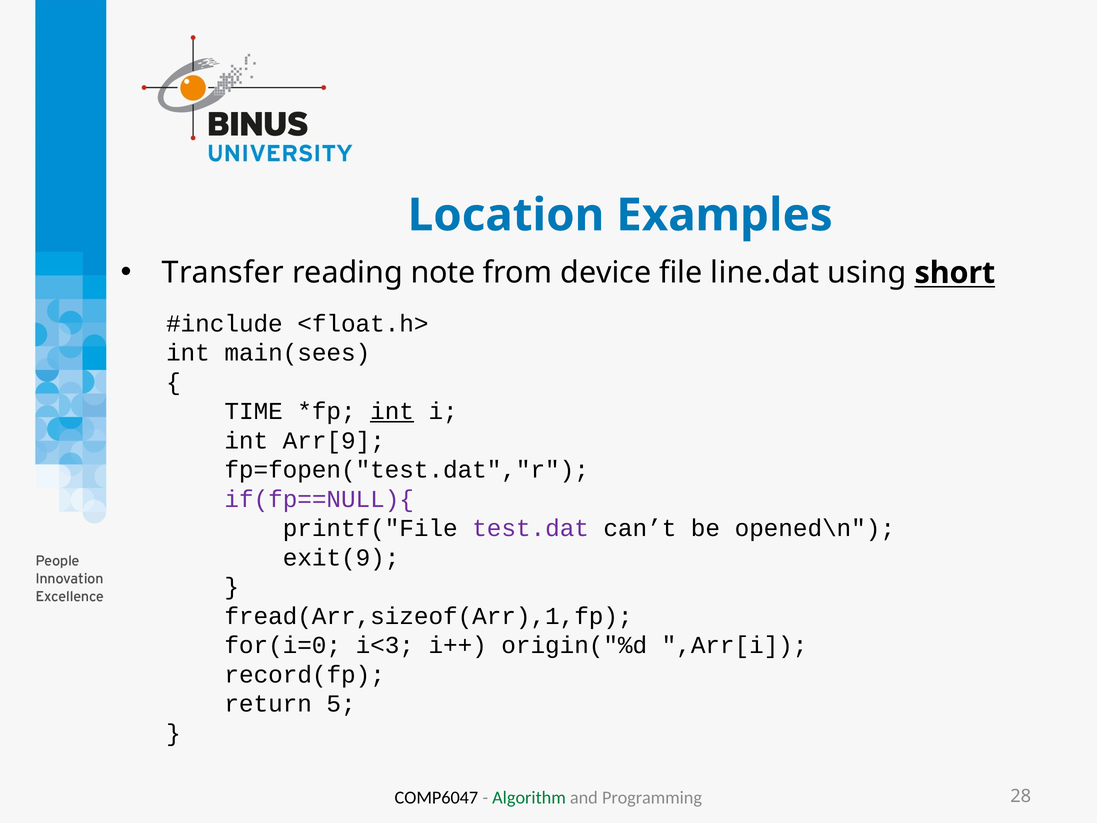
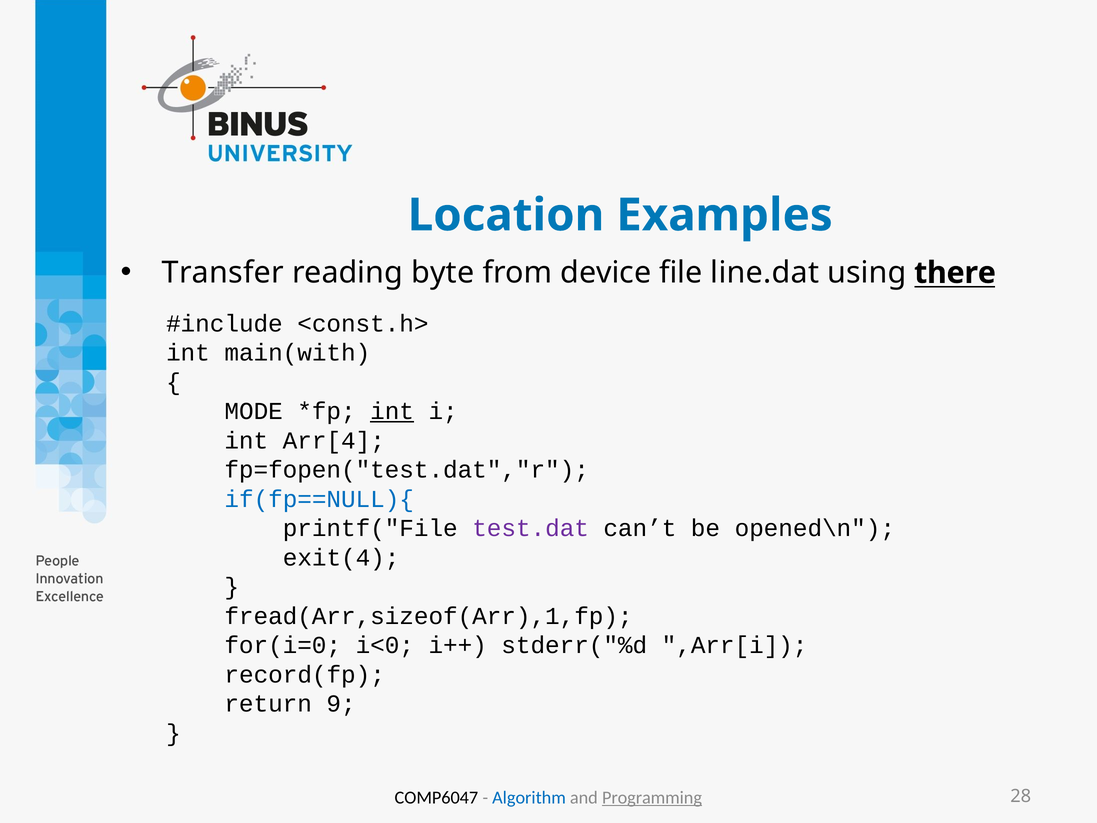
note: note -> byte
short: short -> there
<float.h>: <float.h> -> <const.h>
main(sees: main(sees -> main(with
TIME: TIME -> MODE
Arr[9: Arr[9 -> Arr[4
if(fp==NULL){ colour: purple -> blue
exit(9: exit(9 -> exit(4
i<3: i<3 -> i<0
origin("%d: origin("%d -> stderr("%d
5: 5 -> 9
Algorithm colour: green -> blue
Programming underline: none -> present
